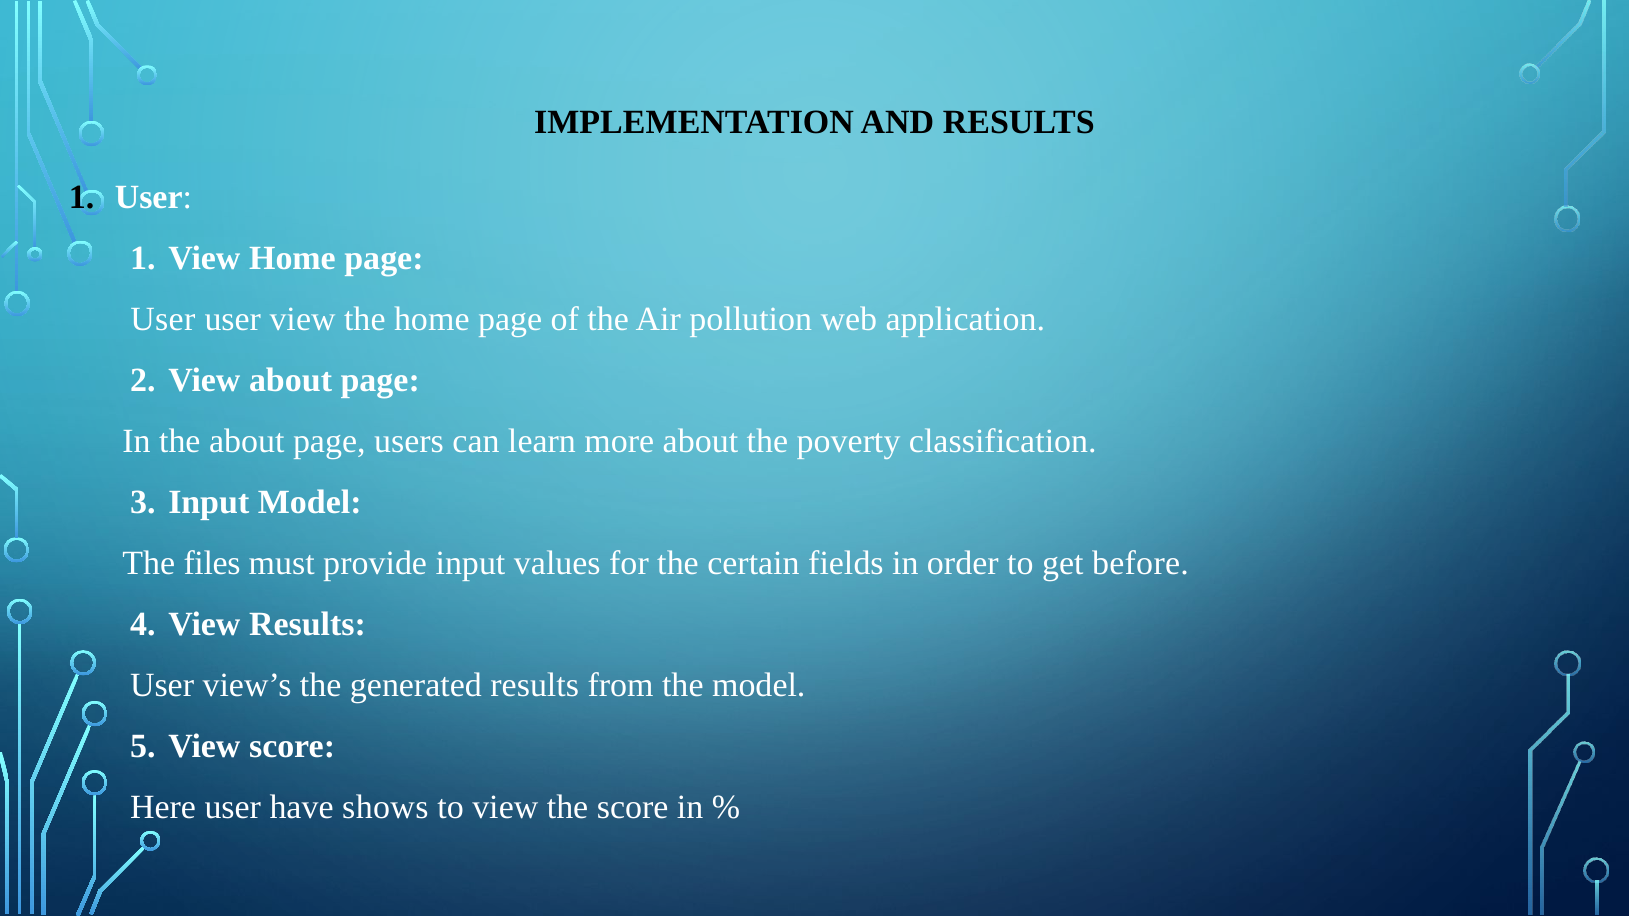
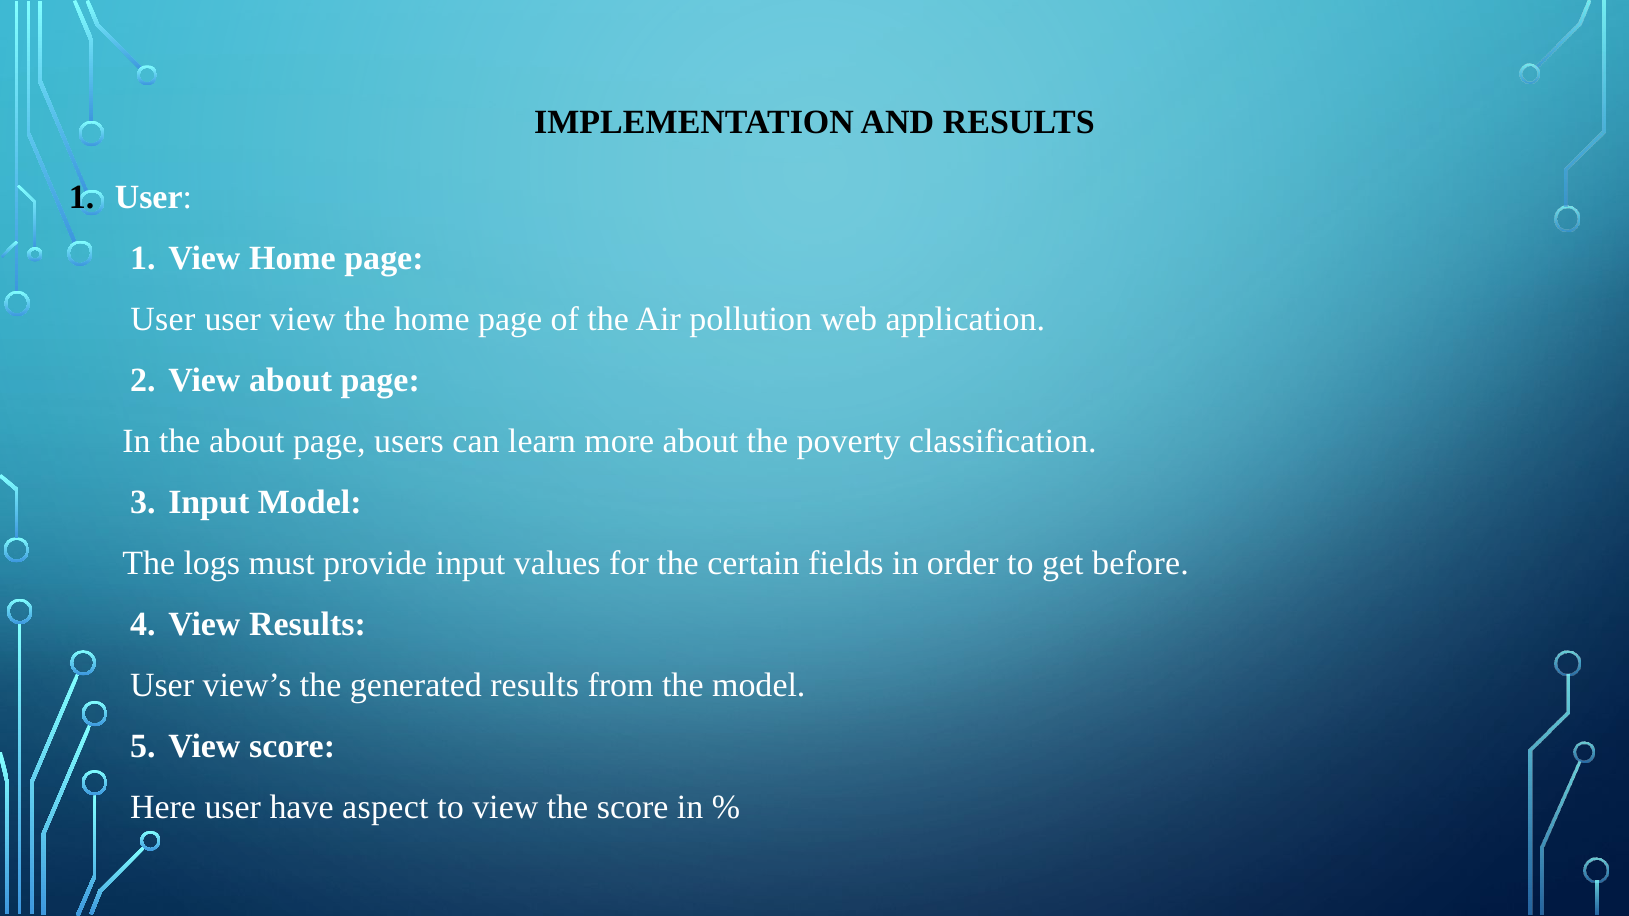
files: files -> logs
shows: shows -> aspect
